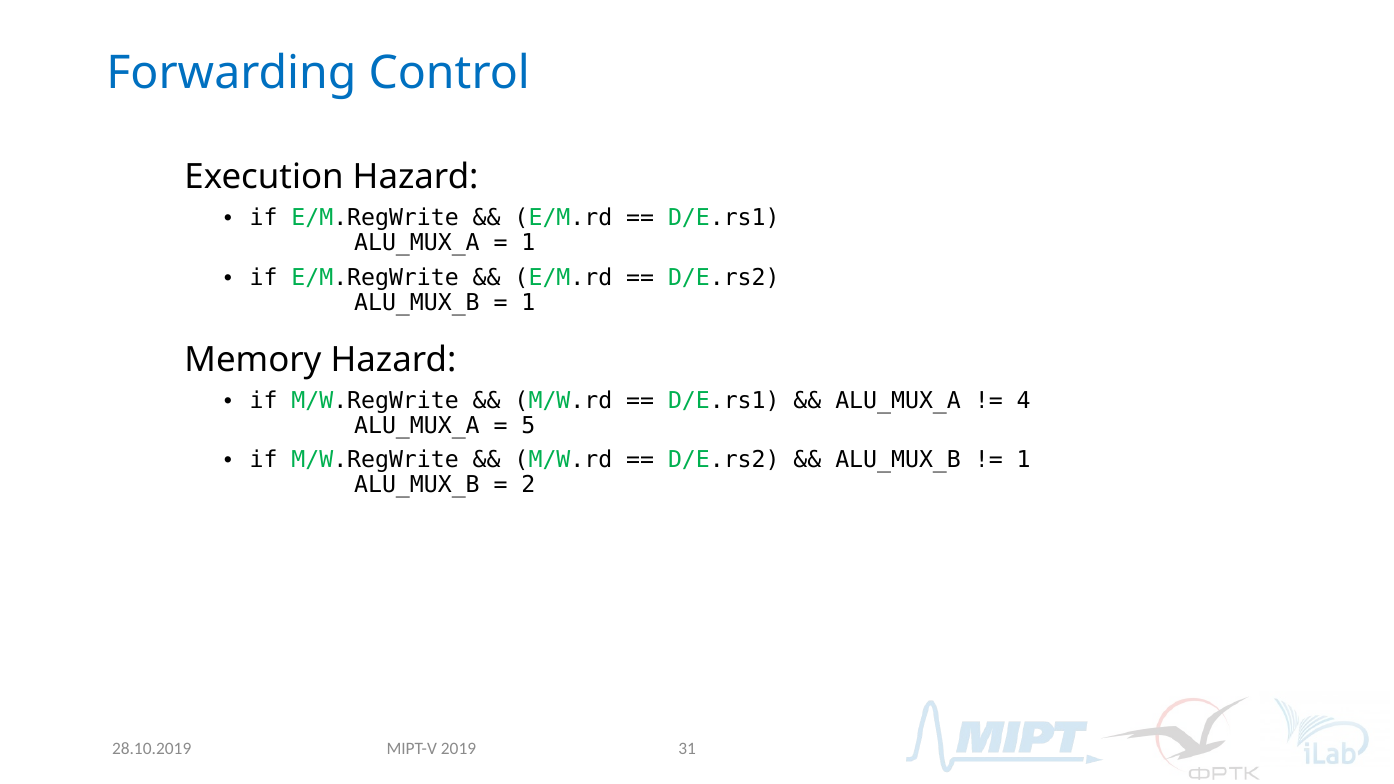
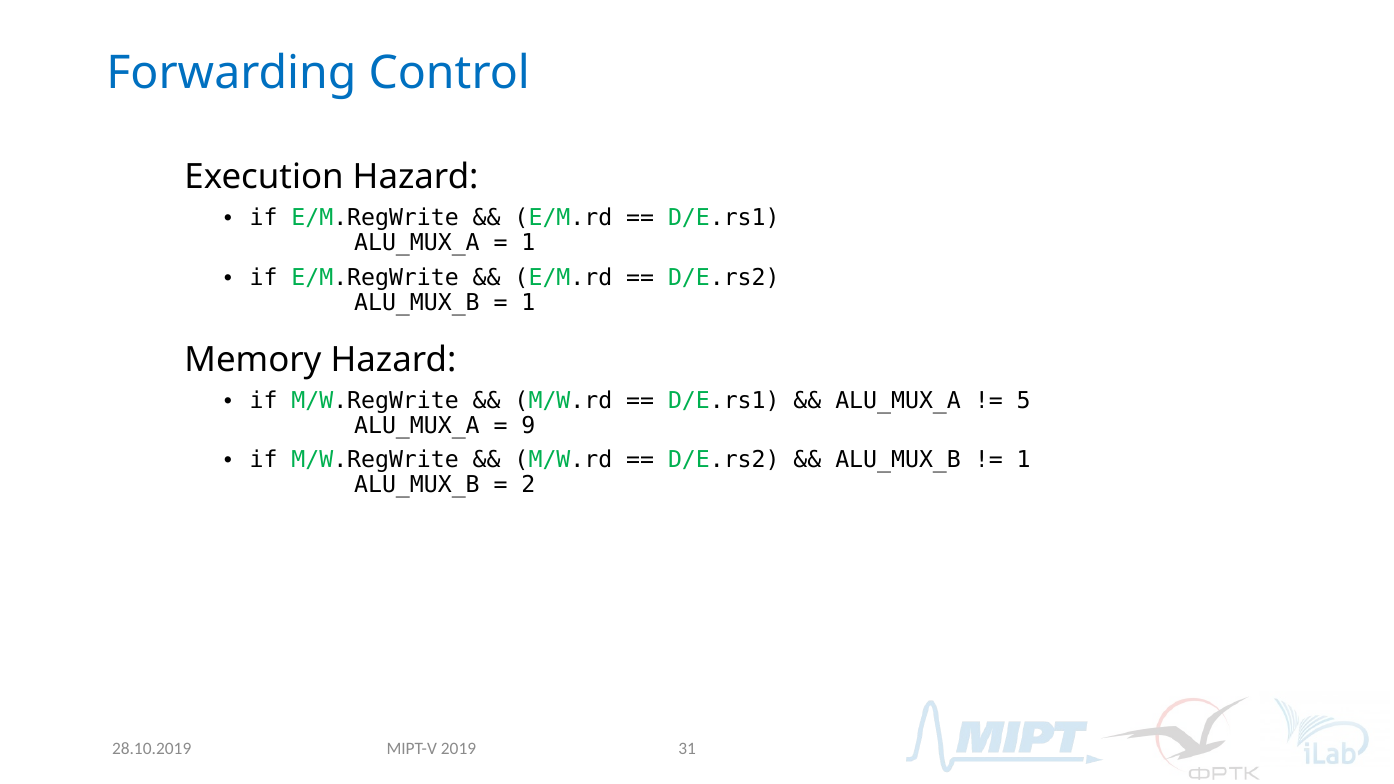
4: 4 -> 5
5: 5 -> 9
